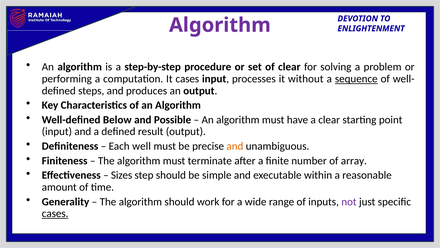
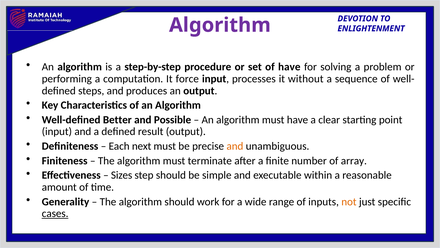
of clear: clear -> have
It cases: cases -> force
sequence underline: present -> none
Below: Below -> Better
well: well -> next
not colour: purple -> orange
